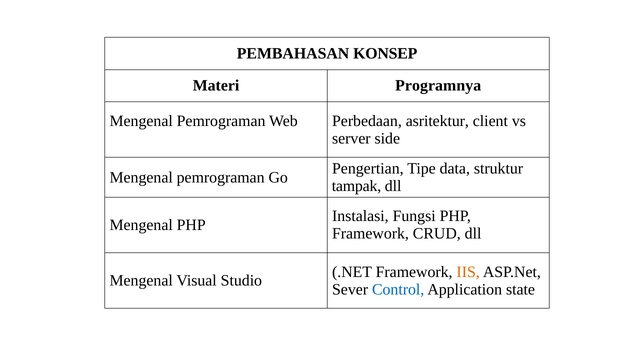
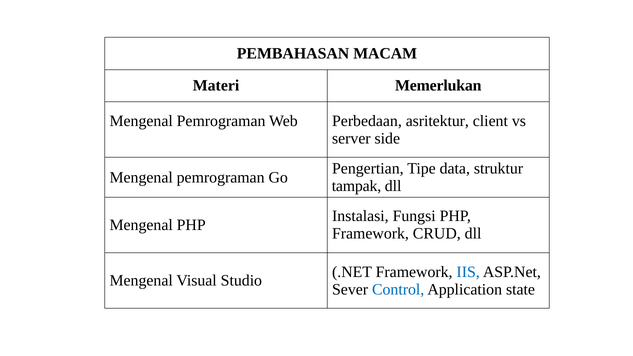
KONSEP: KONSEP -> MACAM
Programnya: Programnya -> Memerlukan
IIS colour: orange -> blue
